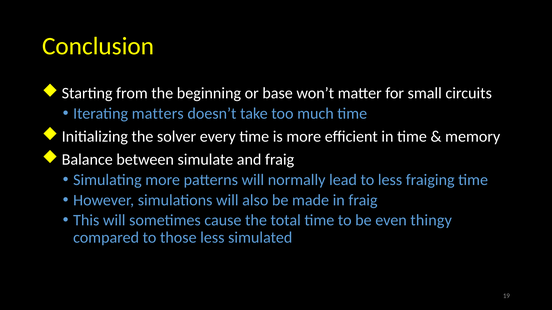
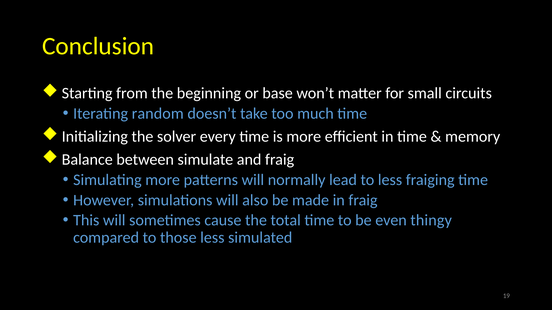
matters: matters -> random
